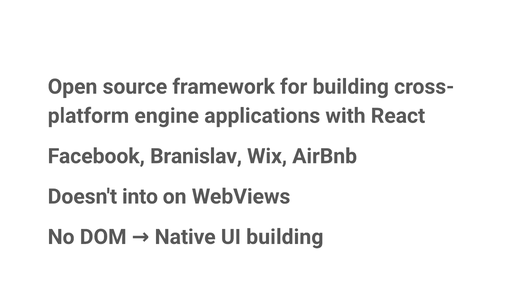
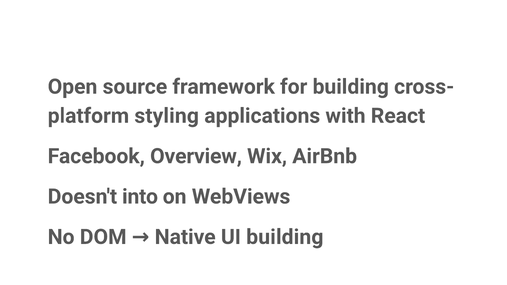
engine: engine -> styling
Branislav: Branislav -> Overview
